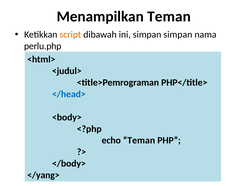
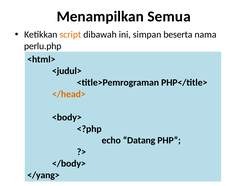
Menampilkan Teman: Teman -> Semua
simpan simpan: simpan -> beserta
</head> colour: blue -> orange
echo Teman: Teman -> Datang
